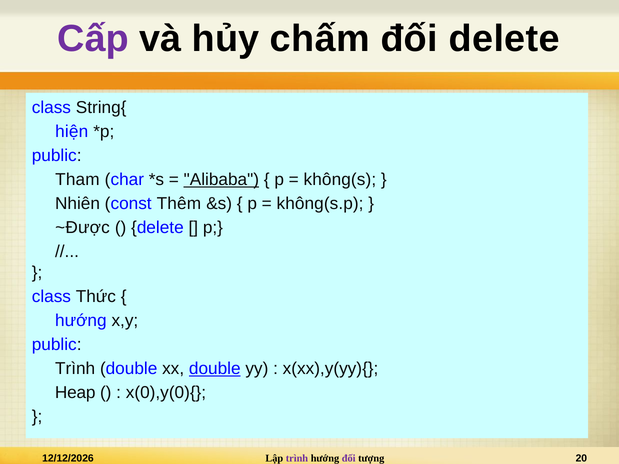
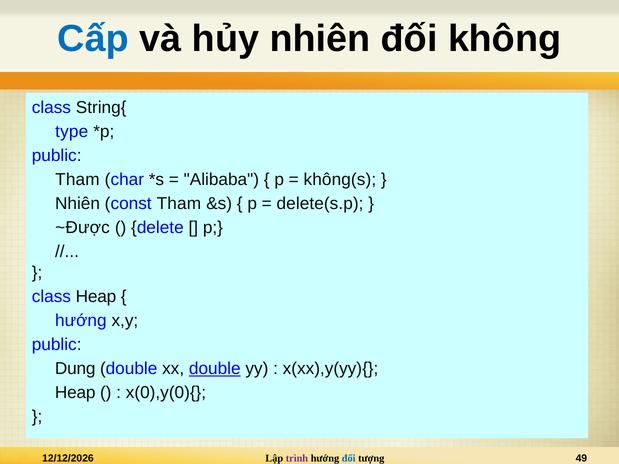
Cấp colour: purple -> blue
hủy chấm: chấm -> nhiên
đối delete: delete -> không
hiện: hiện -> type
Alibaba underline: present -> none
const Thêm: Thêm -> Tham
không(s.p: không(s.p -> delete(s.p
class Thức: Thức -> Heap
Trình at (75, 369): Trình -> Dung
đối at (349, 459) colour: purple -> blue
20: 20 -> 49
